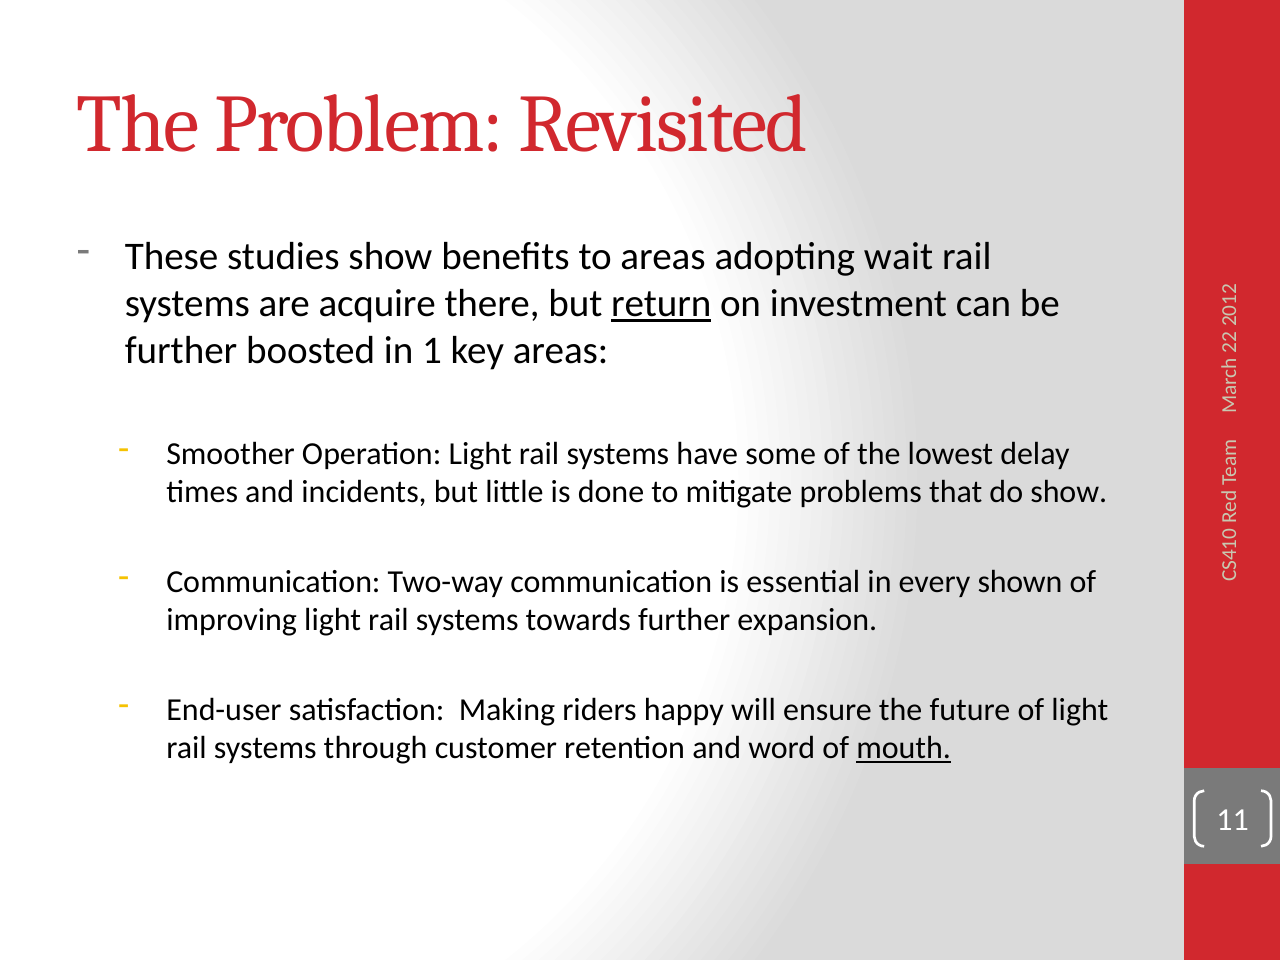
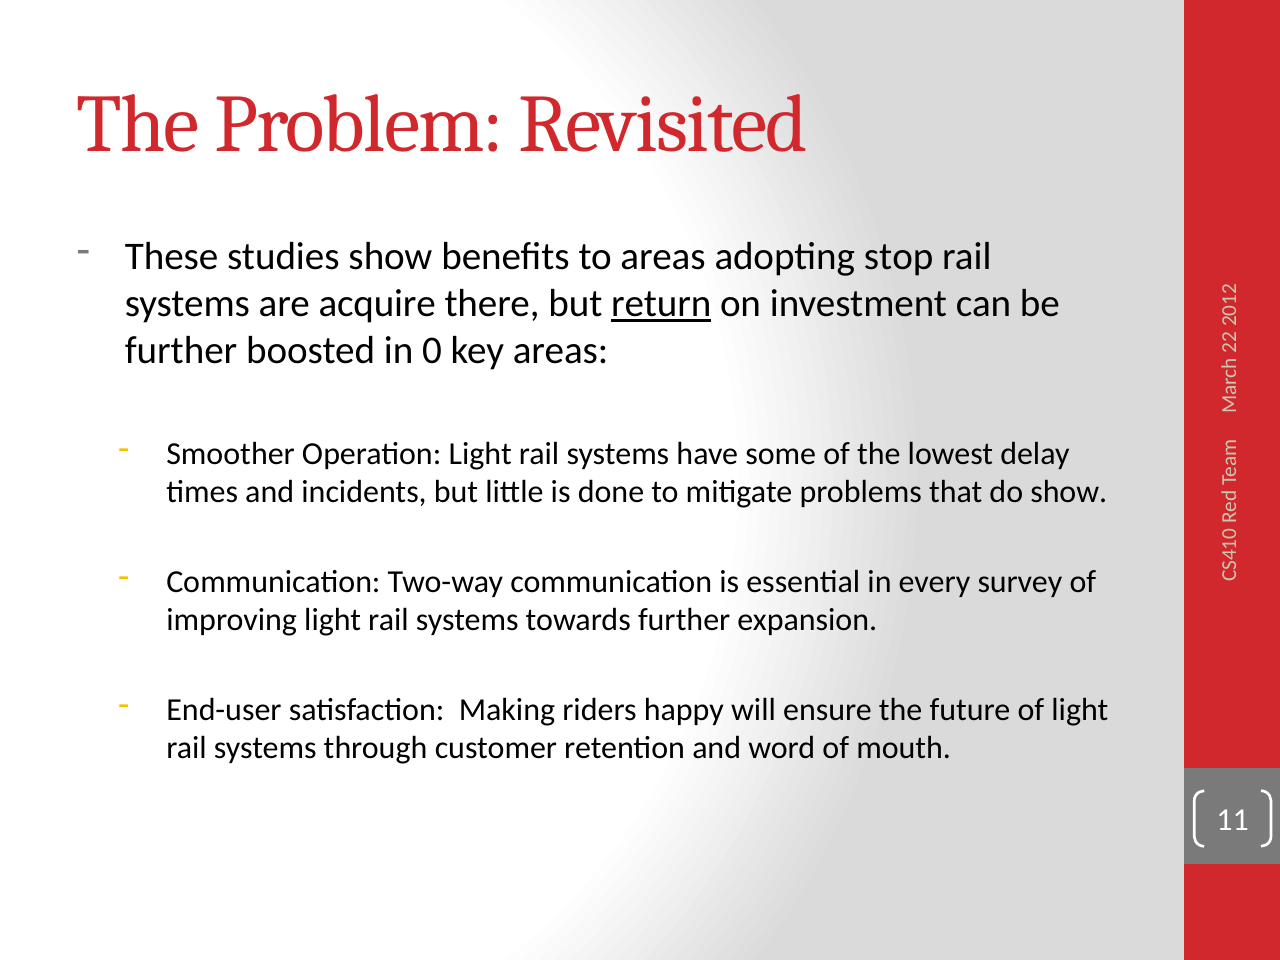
wait: wait -> stop
in 1: 1 -> 0
shown: shown -> survey
mouth underline: present -> none
